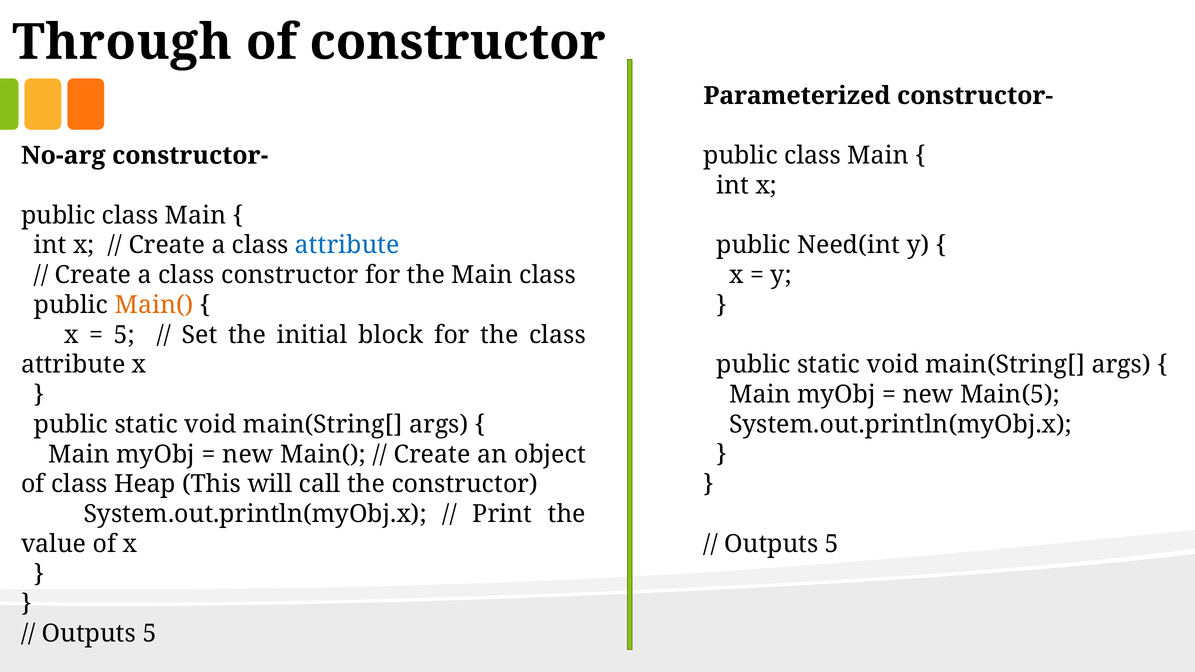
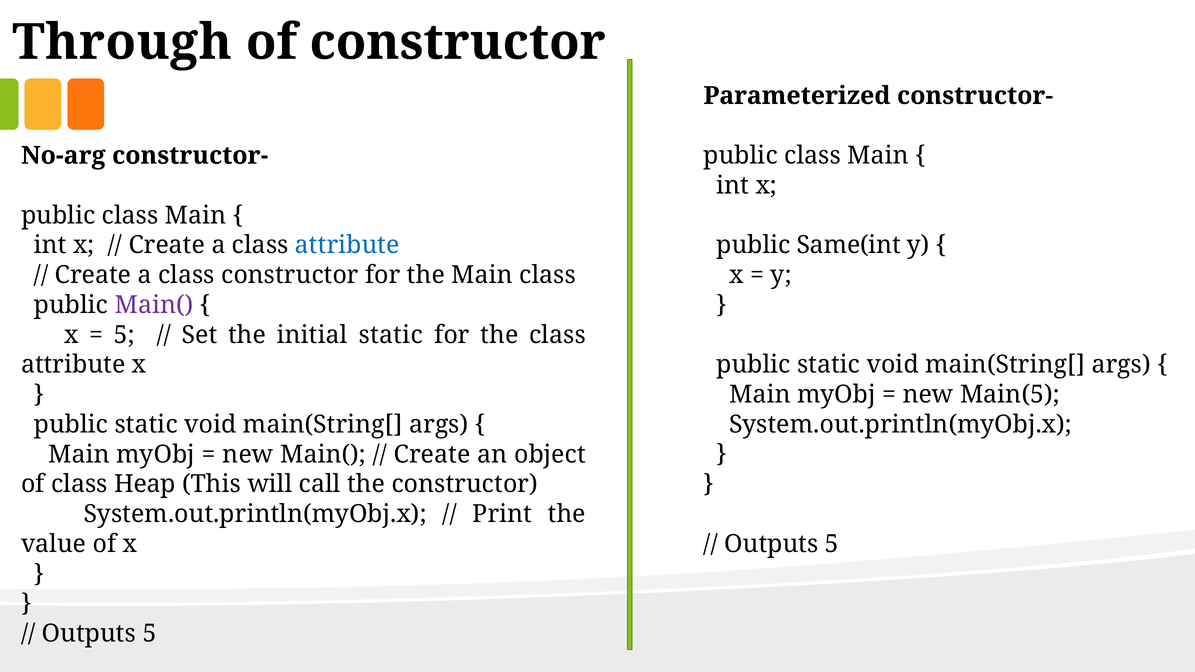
Need(int: Need(int -> Same(int
Main( at (154, 305) colour: orange -> purple
initial block: block -> static
